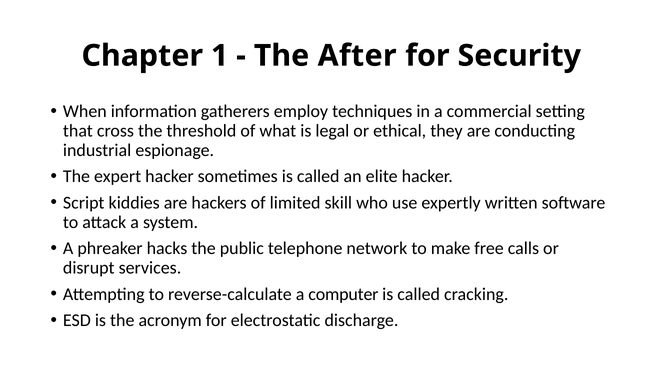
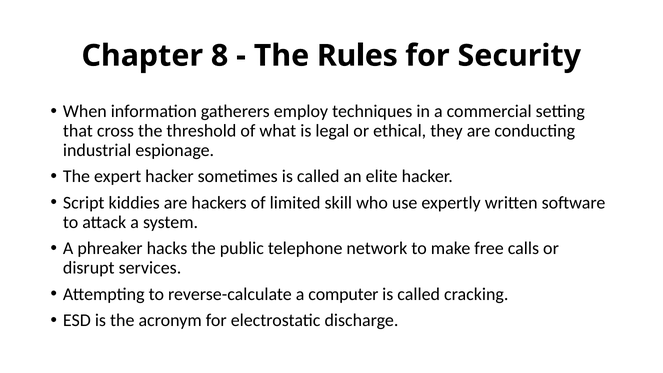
1: 1 -> 8
After: After -> Rules
